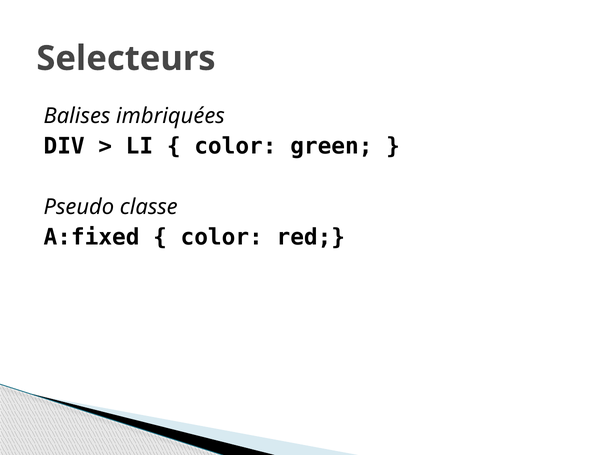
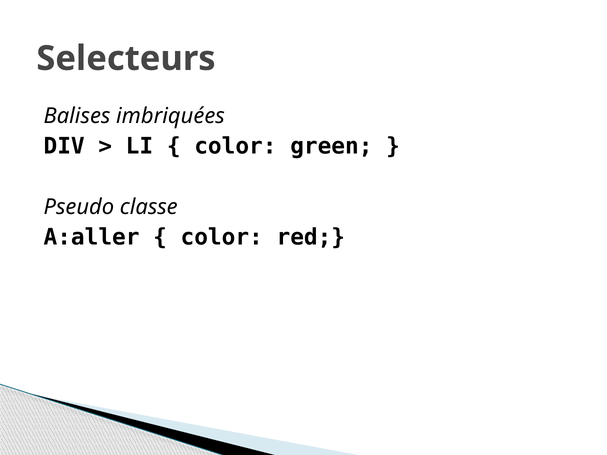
A:fixed: A:fixed -> A:aller
